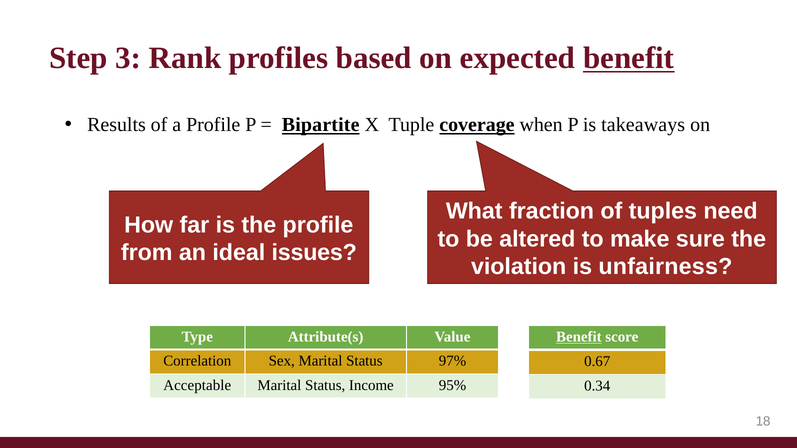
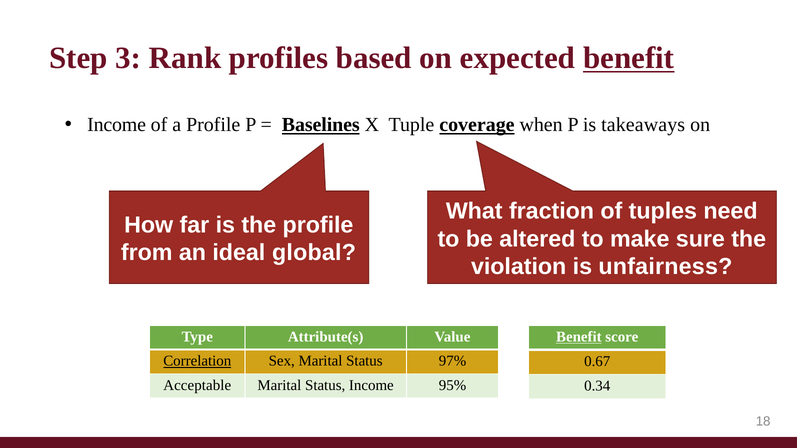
Results at (116, 125): Results -> Income
Bipartite: Bipartite -> Baselines
issues: issues -> global
Correlation underline: none -> present
